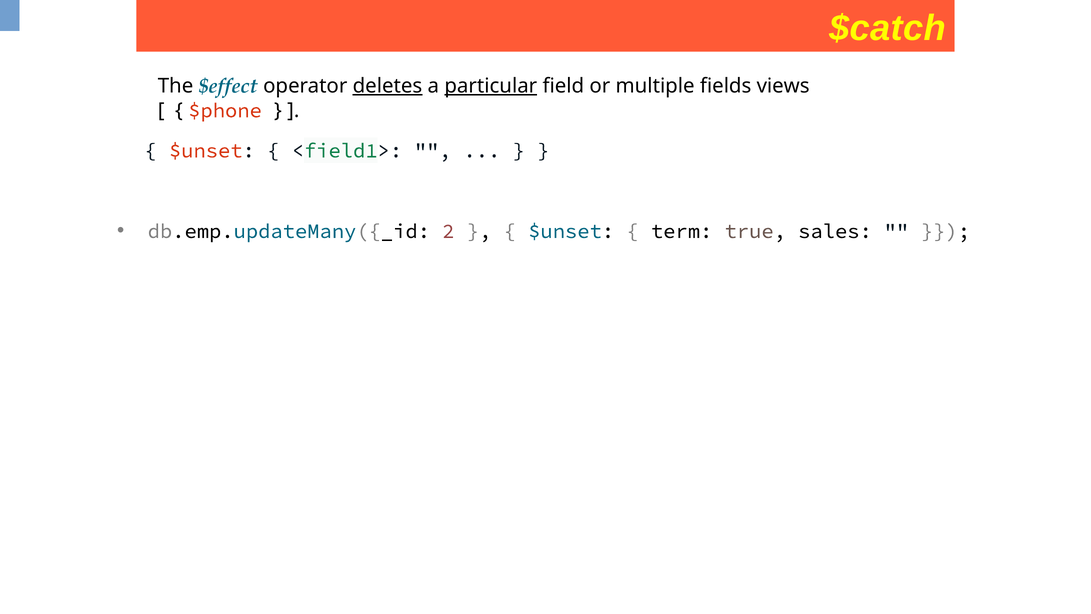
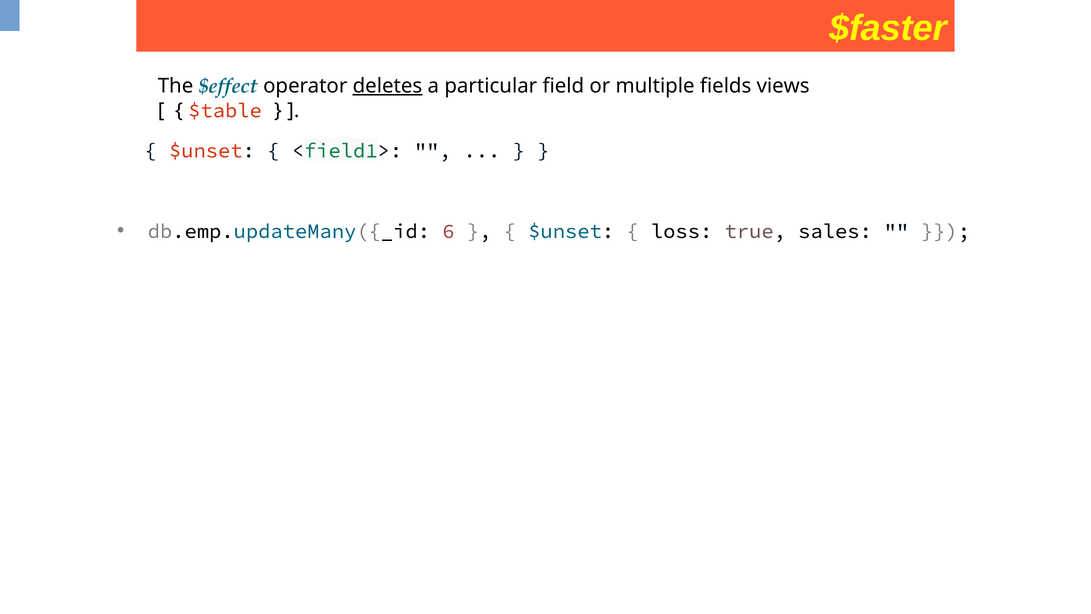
$catch: $catch -> $faster
particular underline: present -> none
$phone: $phone -> $table
2: 2 -> 6
term: term -> loss
